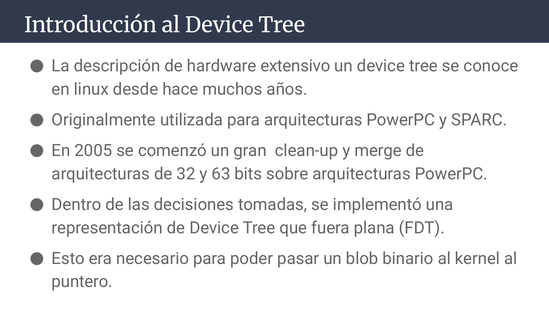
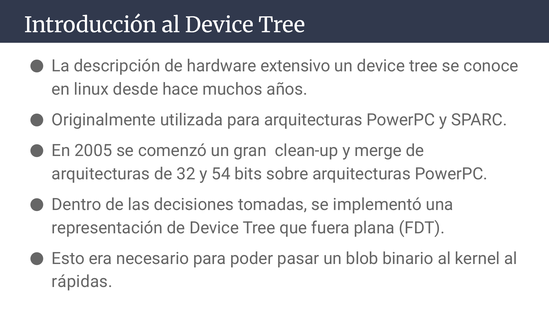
63: 63 -> 54
puntero: puntero -> rápidas
